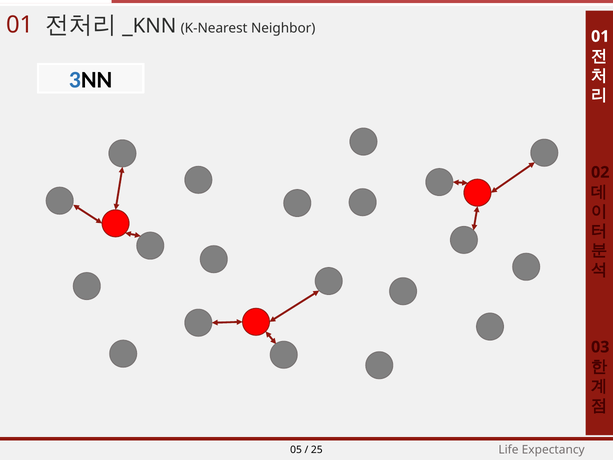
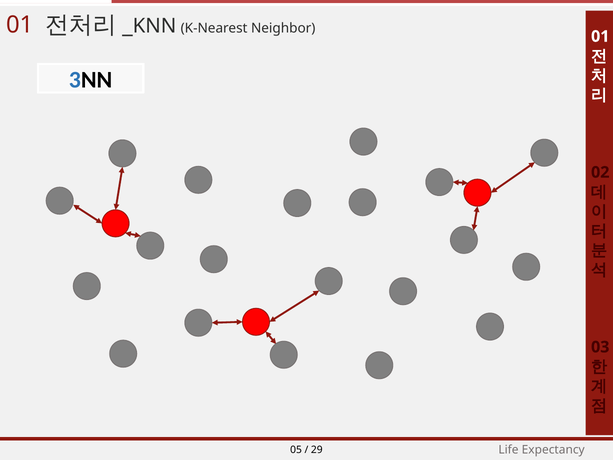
25: 25 -> 29
